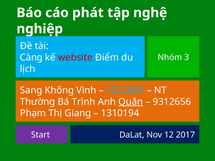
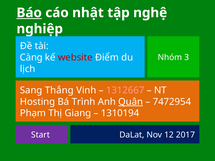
Báo underline: none -> present
phát: phát -> nhật
Không: Không -> Thắng
1312667 colour: light blue -> pink
Thường: Thường -> Hosting
9312656: 9312656 -> 7472954
